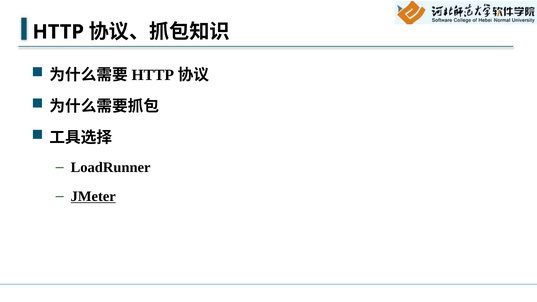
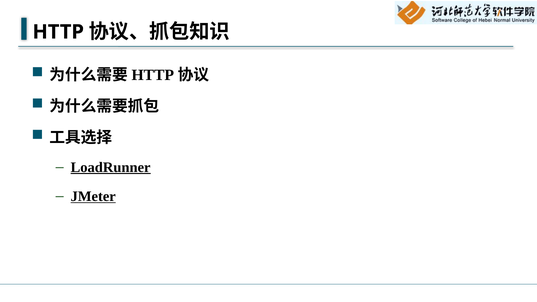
LoadRunner underline: none -> present
